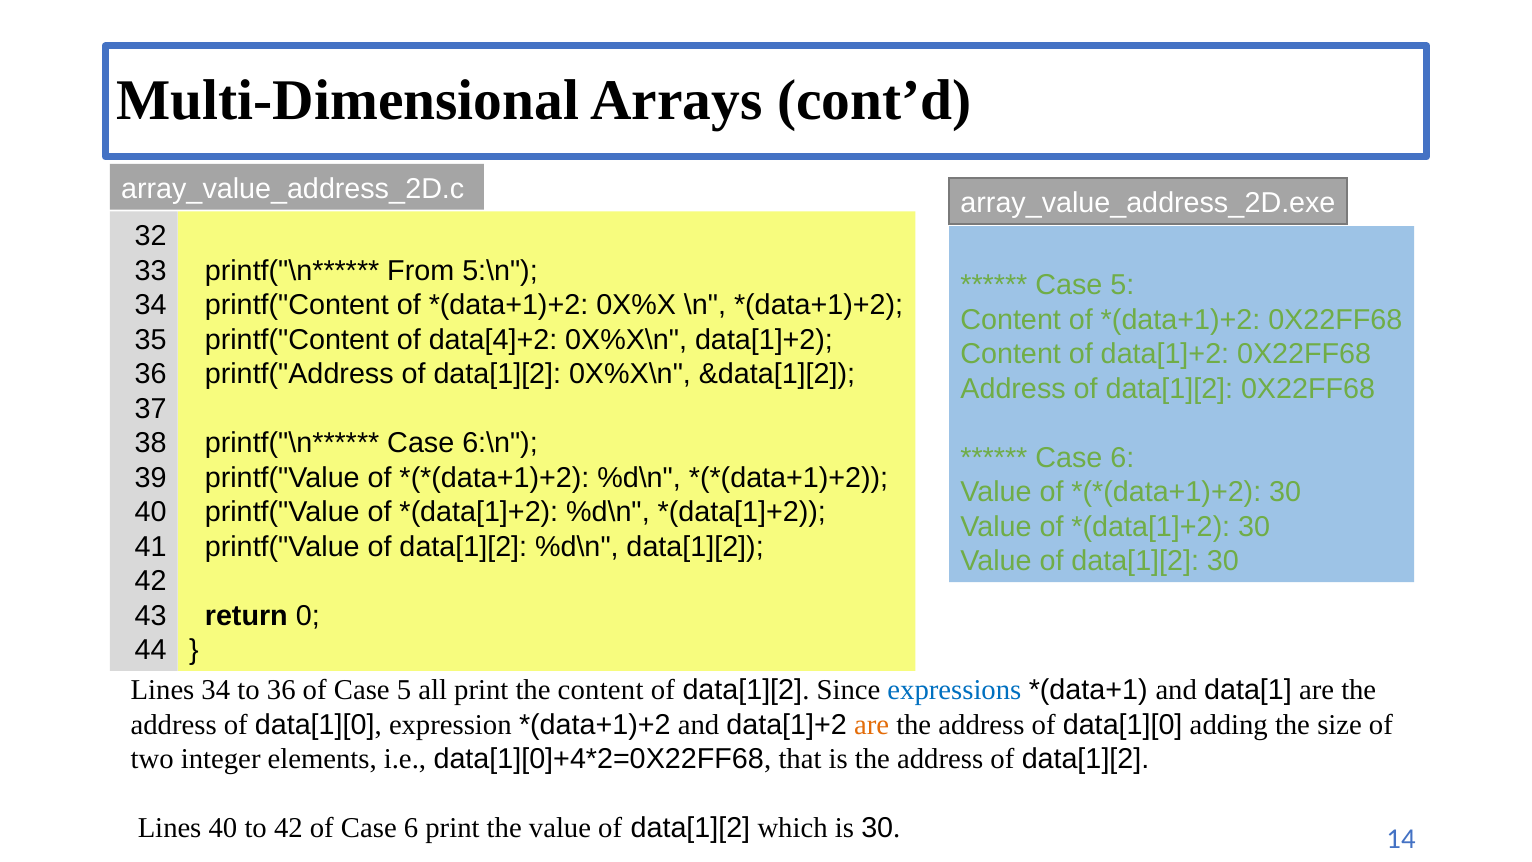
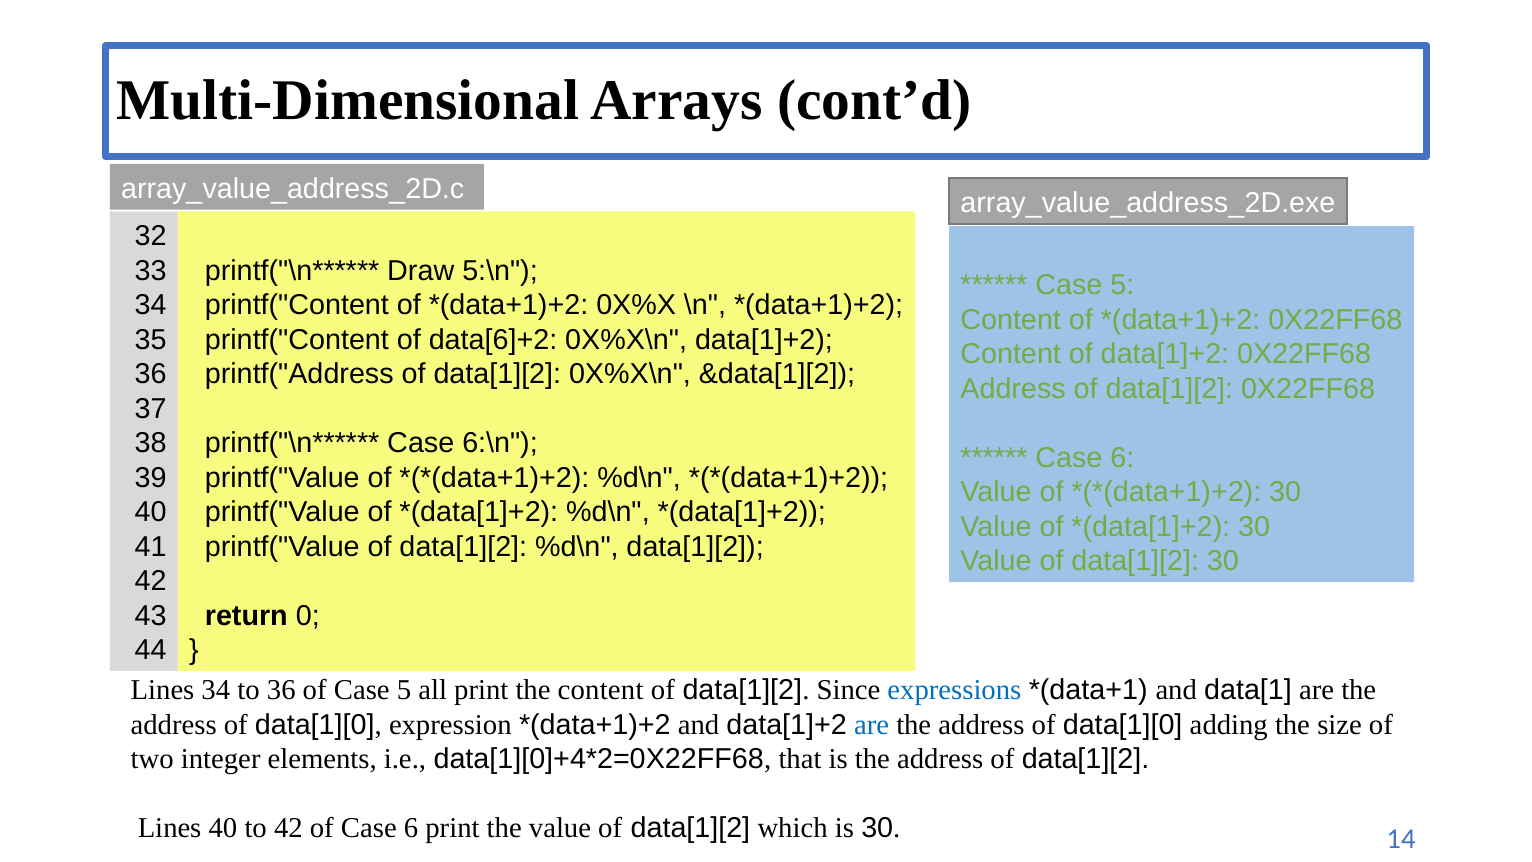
From: From -> Draw
data[4]+2: data[4]+2 -> data[6]+2
are at (872, 725) colour: orange -> blue
